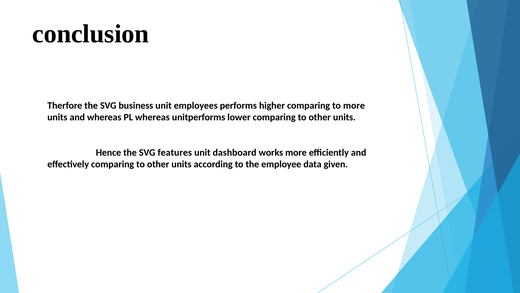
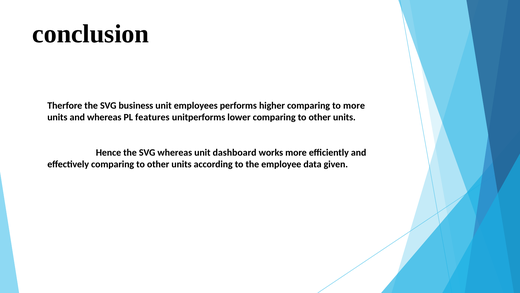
PL whereas: whereas -> features
SVG features: features -> whereas
